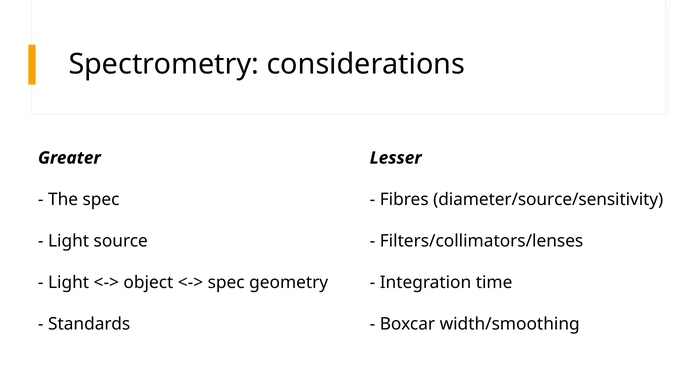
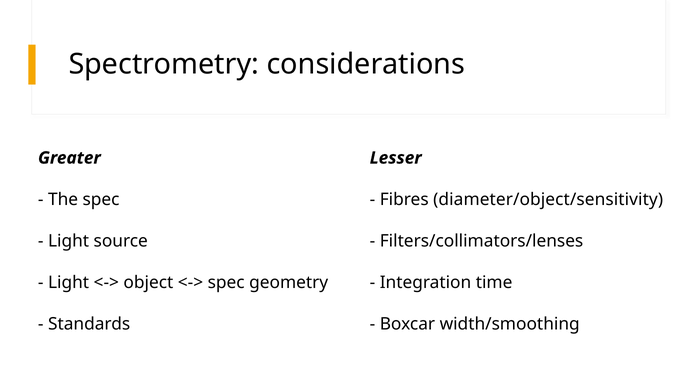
diameter/source/sensitivity: diameter/source/sensitivity -> diameter/object/sensitivity
